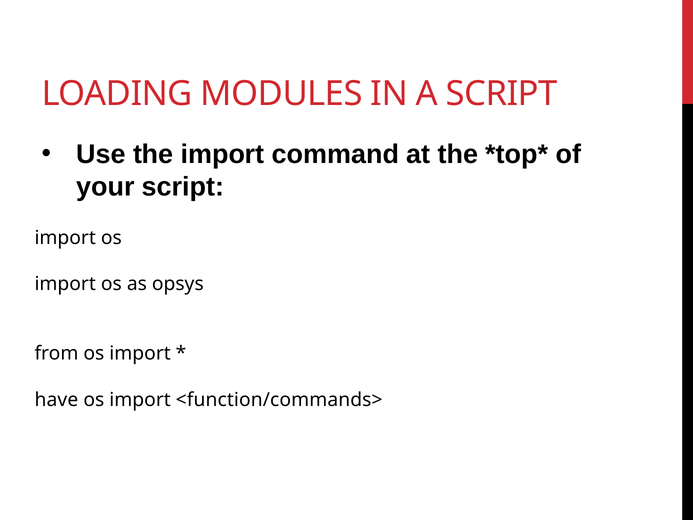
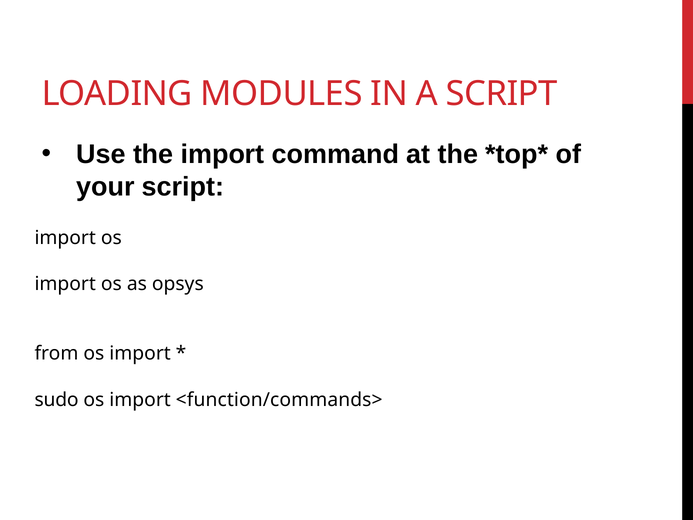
have: have -> sudo
